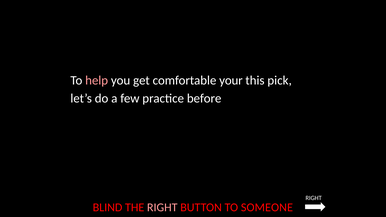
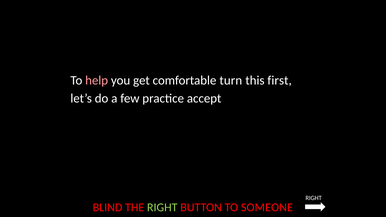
your: your -> turn
pick: pick -> first
before: before -> accept
RIGHT at (162, 208) colour: pink -> light green
